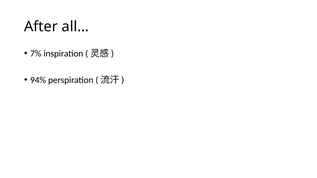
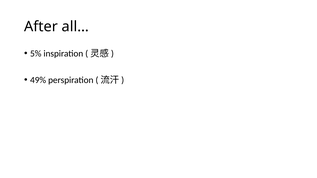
7%: 7% -> 5%
94%: 94% -> 49%
